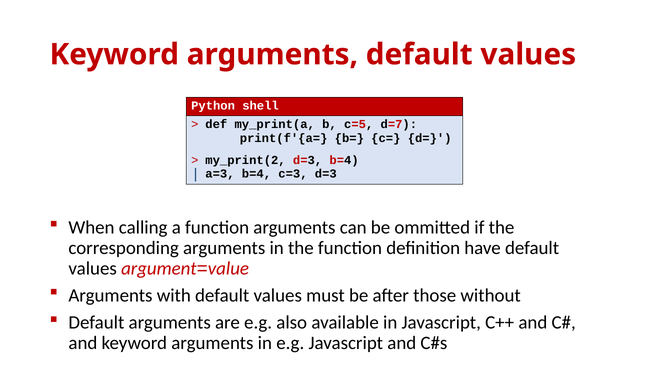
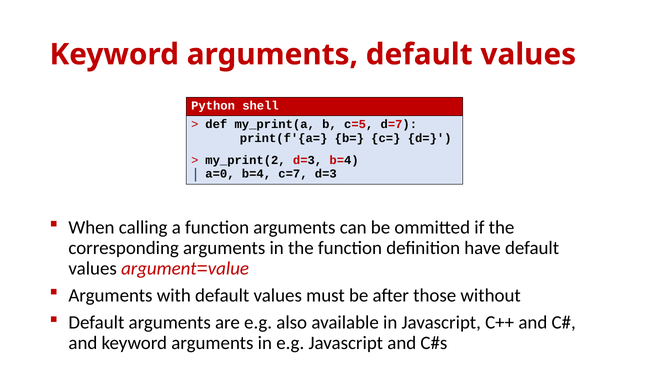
a=3: a=3 -> a=0
c=3: c=3 -> c=7
